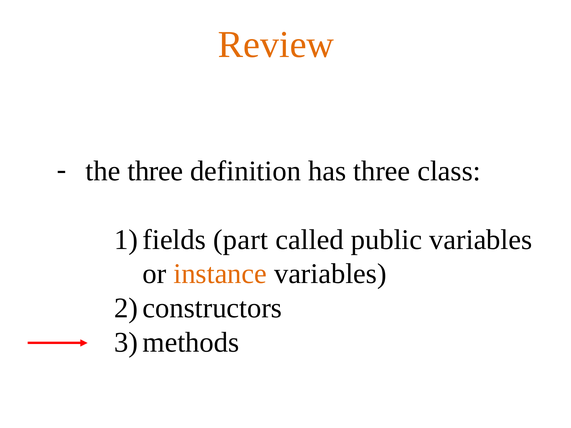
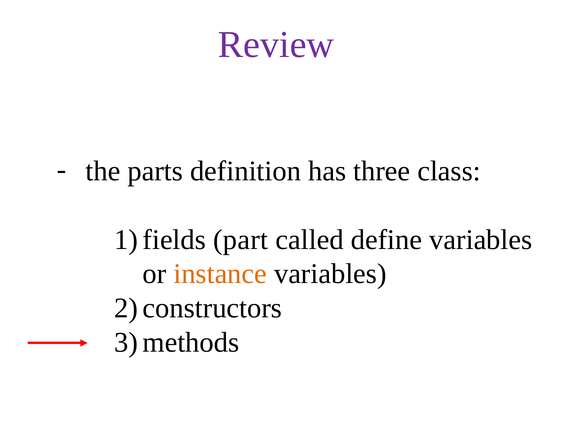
Review colour: orange -> purple
the three: three -> parts
public: public -> define
